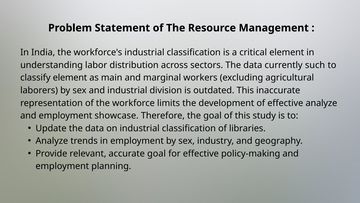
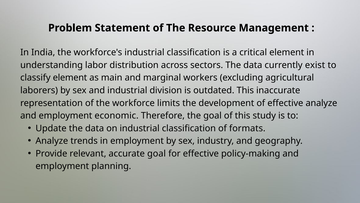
such: such -> exist
showcase: showcase -> economic
libraries: libraries -> formats
